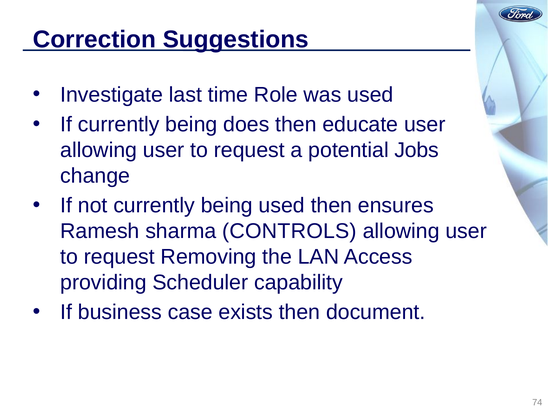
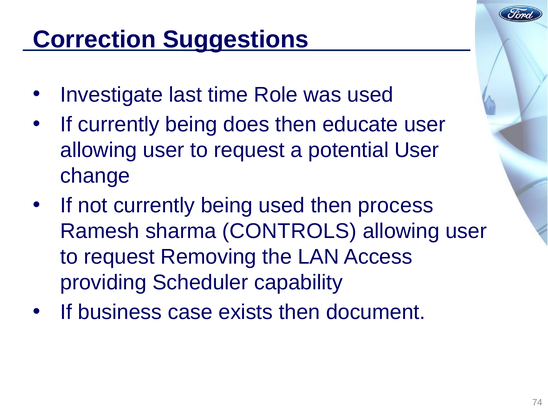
potential Jobs: Jobs -> User
ensures: ensures -> process
